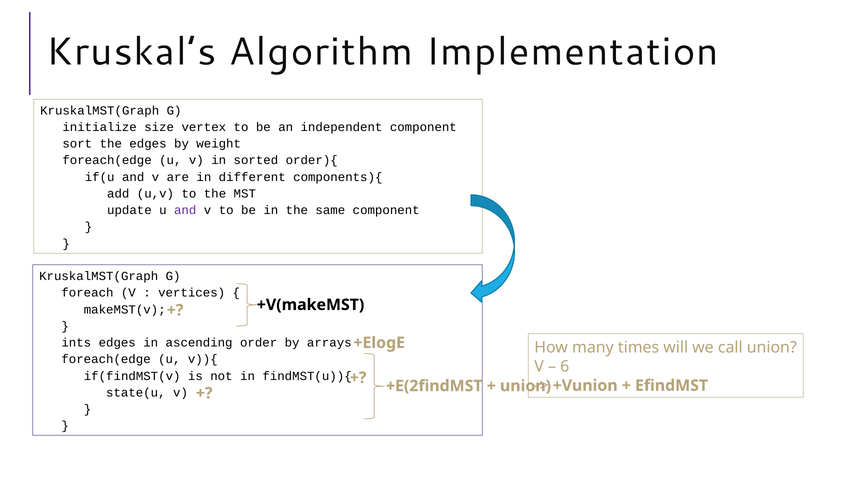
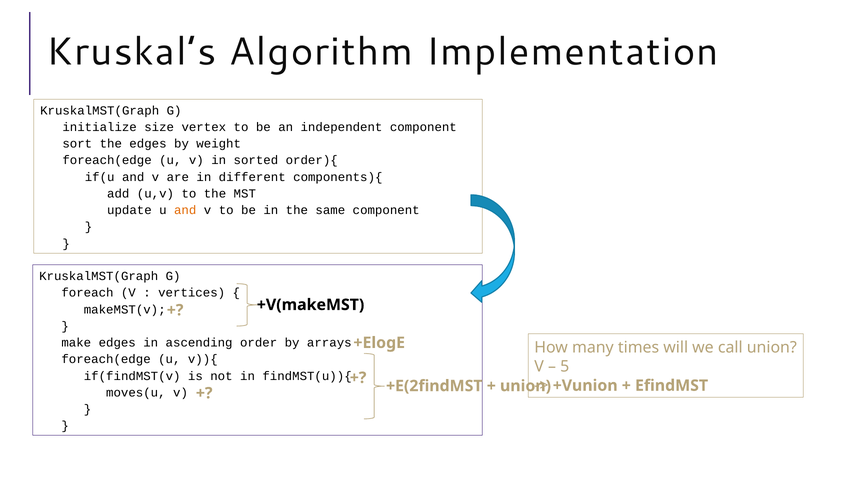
and at (185, 210) colour: purple -> orange
ints: ints -> make
6: 6 -> 5
state(u: state(u -> moves(u
